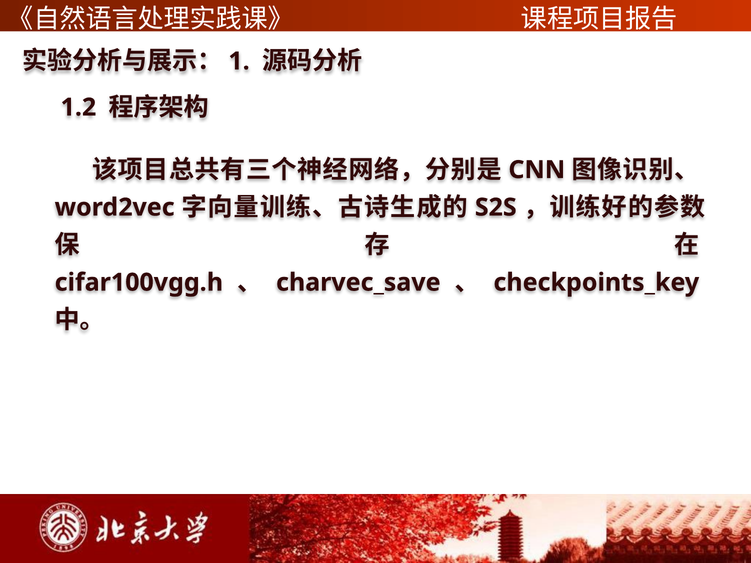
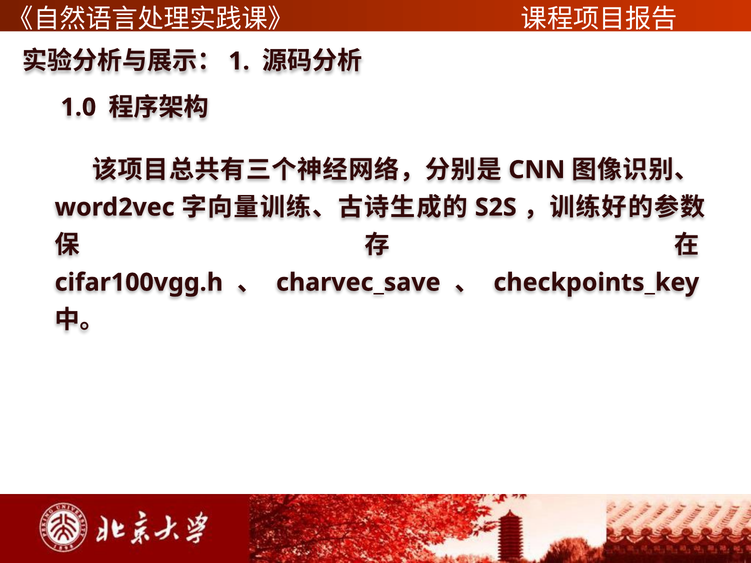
1.2: 1.2 -> 1.0
